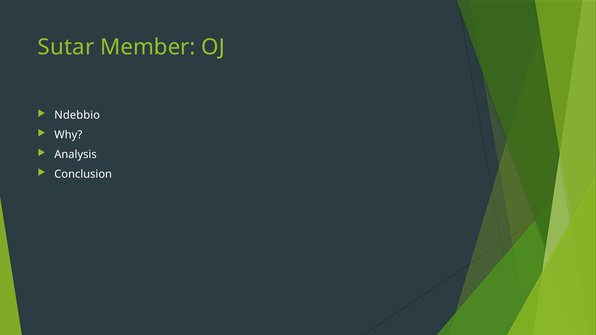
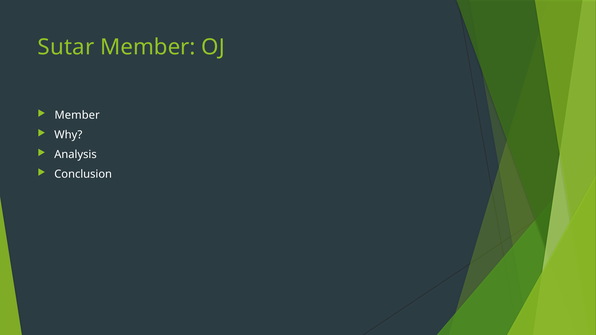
Ndebbio at (77, 115): Ndebbio -> Member
